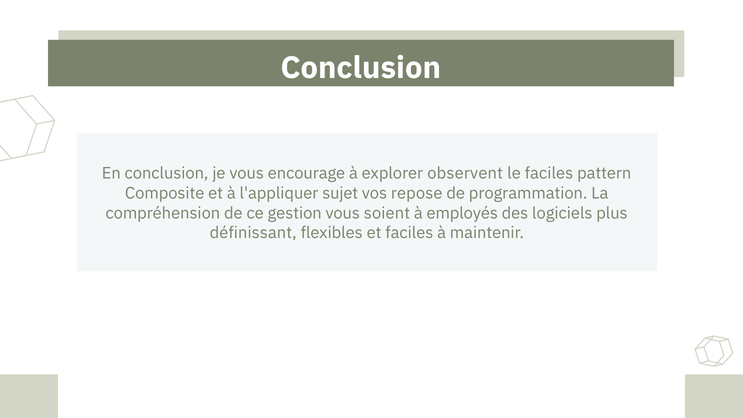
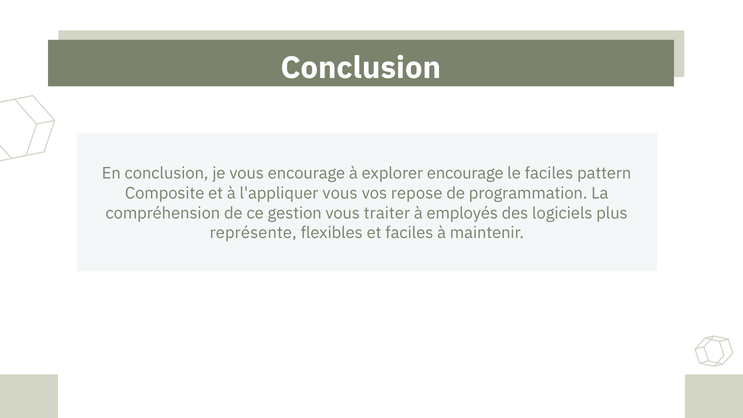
explorer observent: observent -> encourage
l'appliquer sujet: sujet -> vous
soient: soient -> traiter
définissant: définissant -> représente
